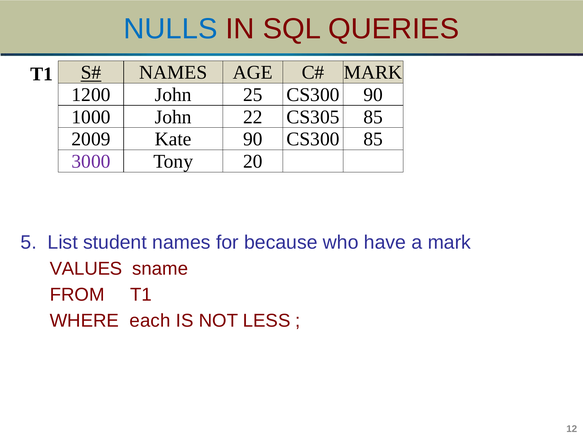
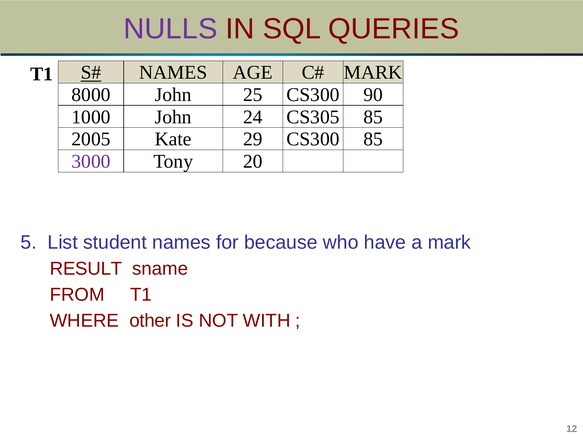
NULLS colour: blue -> purple
1200: 1200 -> 8000
22: 22 -> 24
2009: 2009 -> 2005
Kate 90: 90 -> 29
VALUES: VALUES -> RESULT
each: each -> other
LESS: LESS -> WITH
